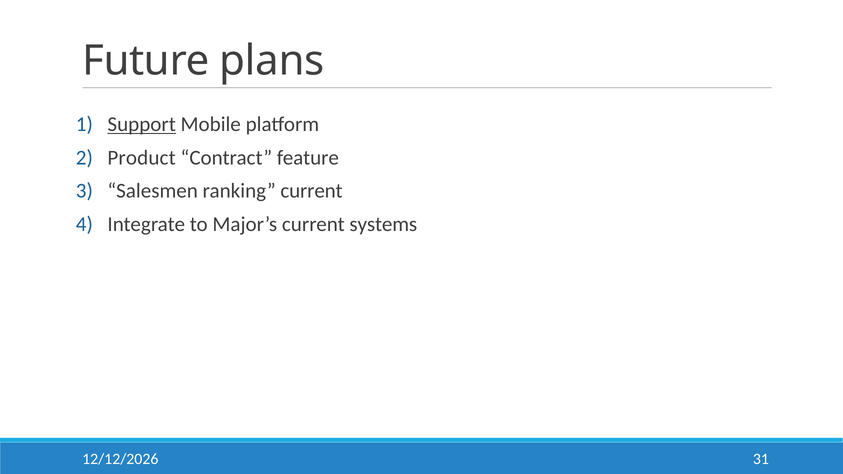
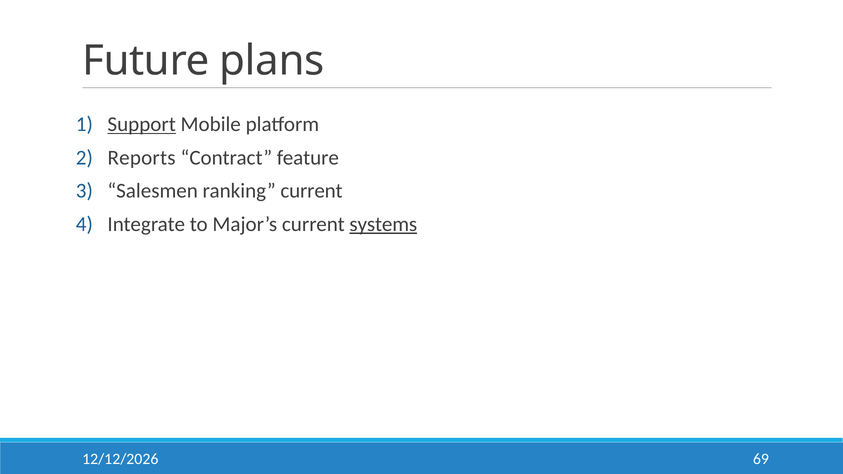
Product: Product -> Reports
systems underline: none -> present
31: 31 -> 69
